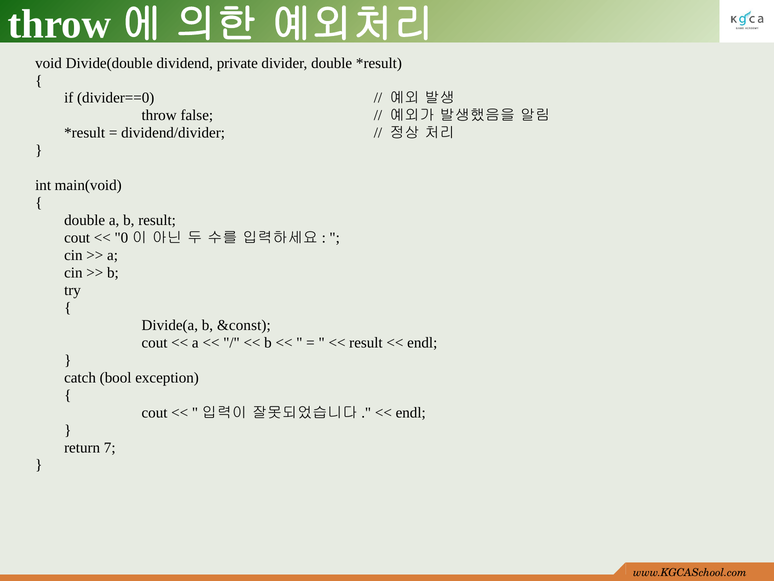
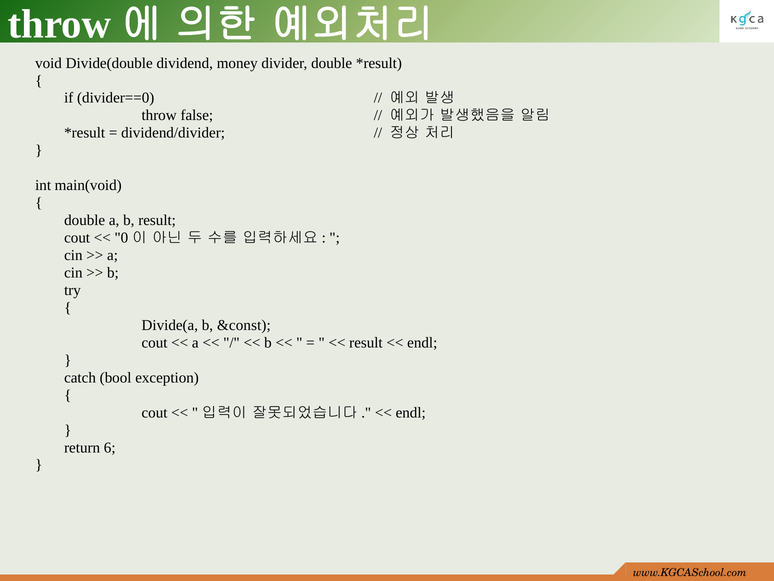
private: private -> money
7: 7 -> 6
